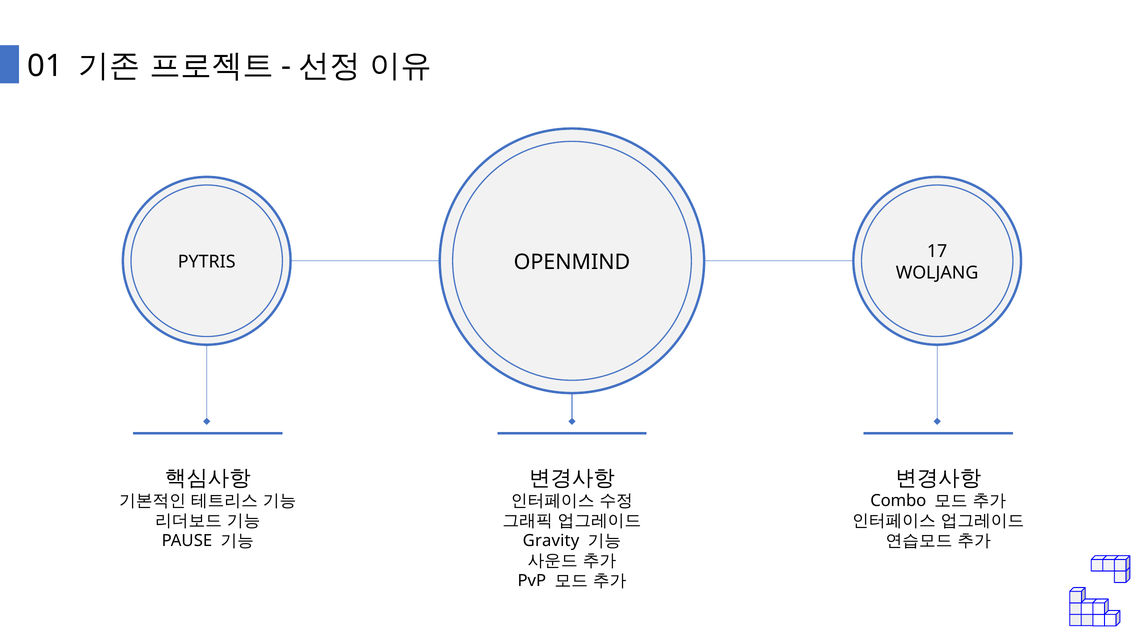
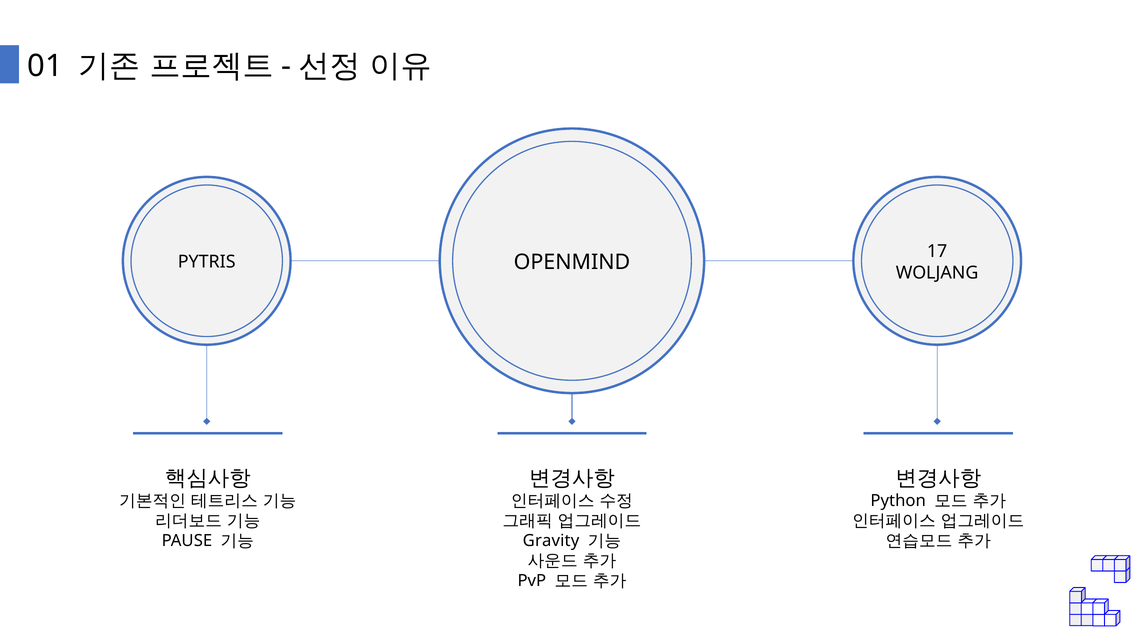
Combo: Combo -> Python
